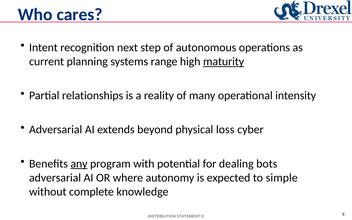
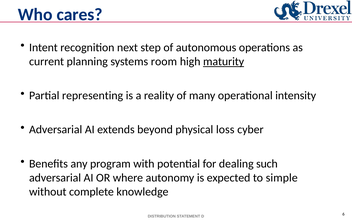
range: range -> room
relationships: relationships -> representing
any underline: present -> none
bots: bots -> such
